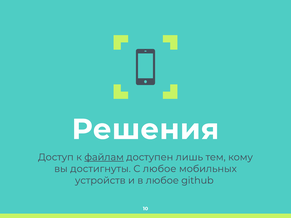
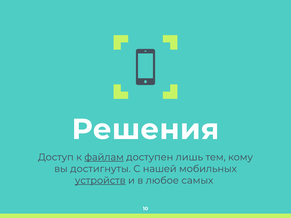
С любое: любое -> нашей
устройств underline: none -> present
github: github -> самых
